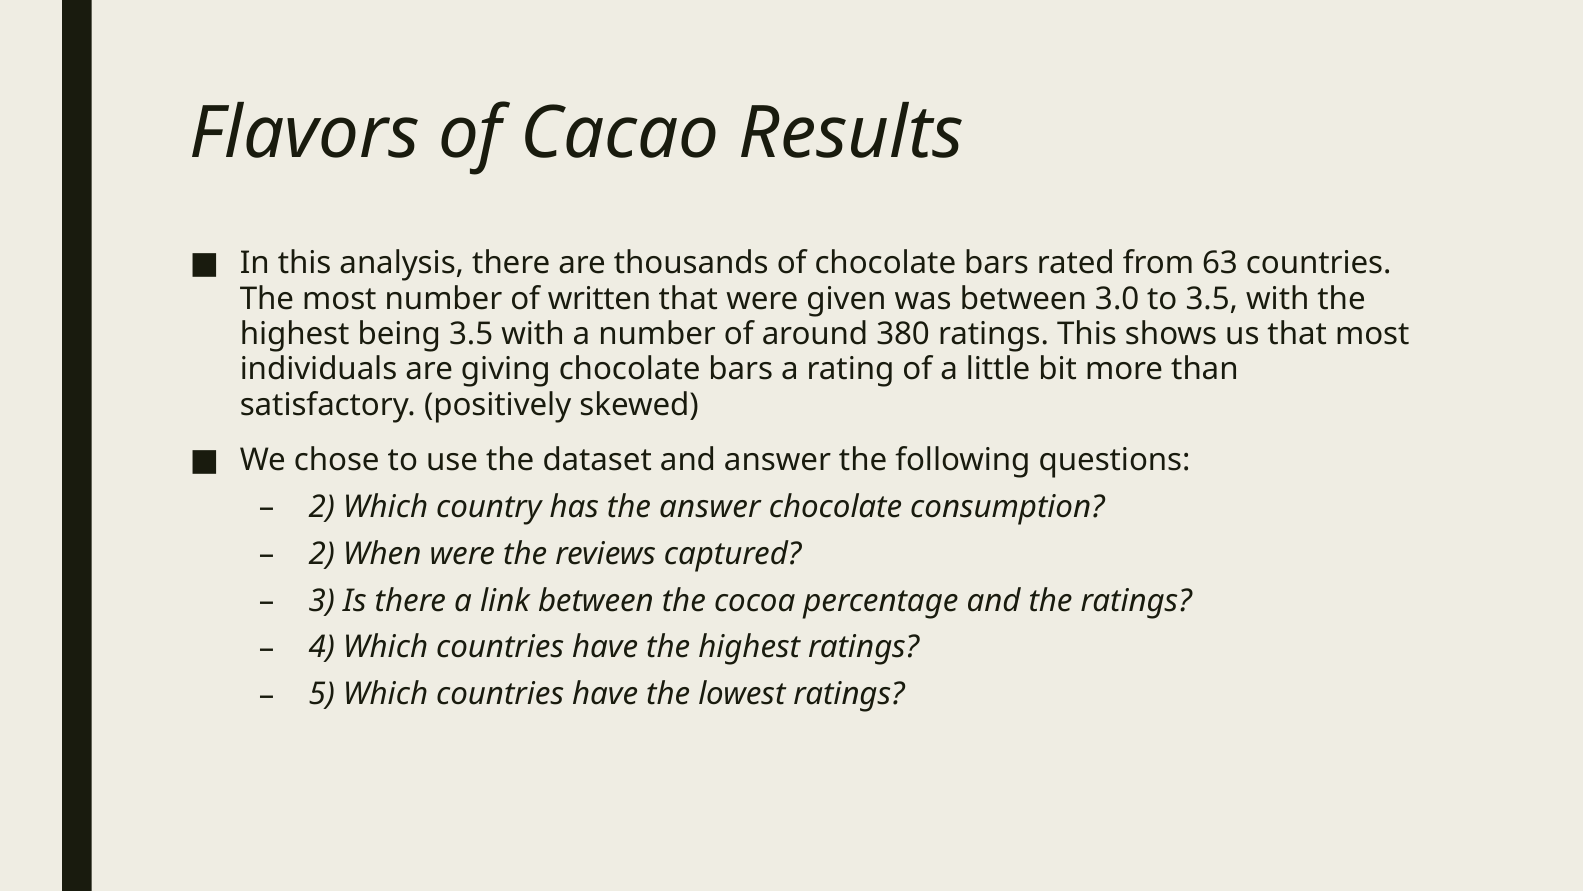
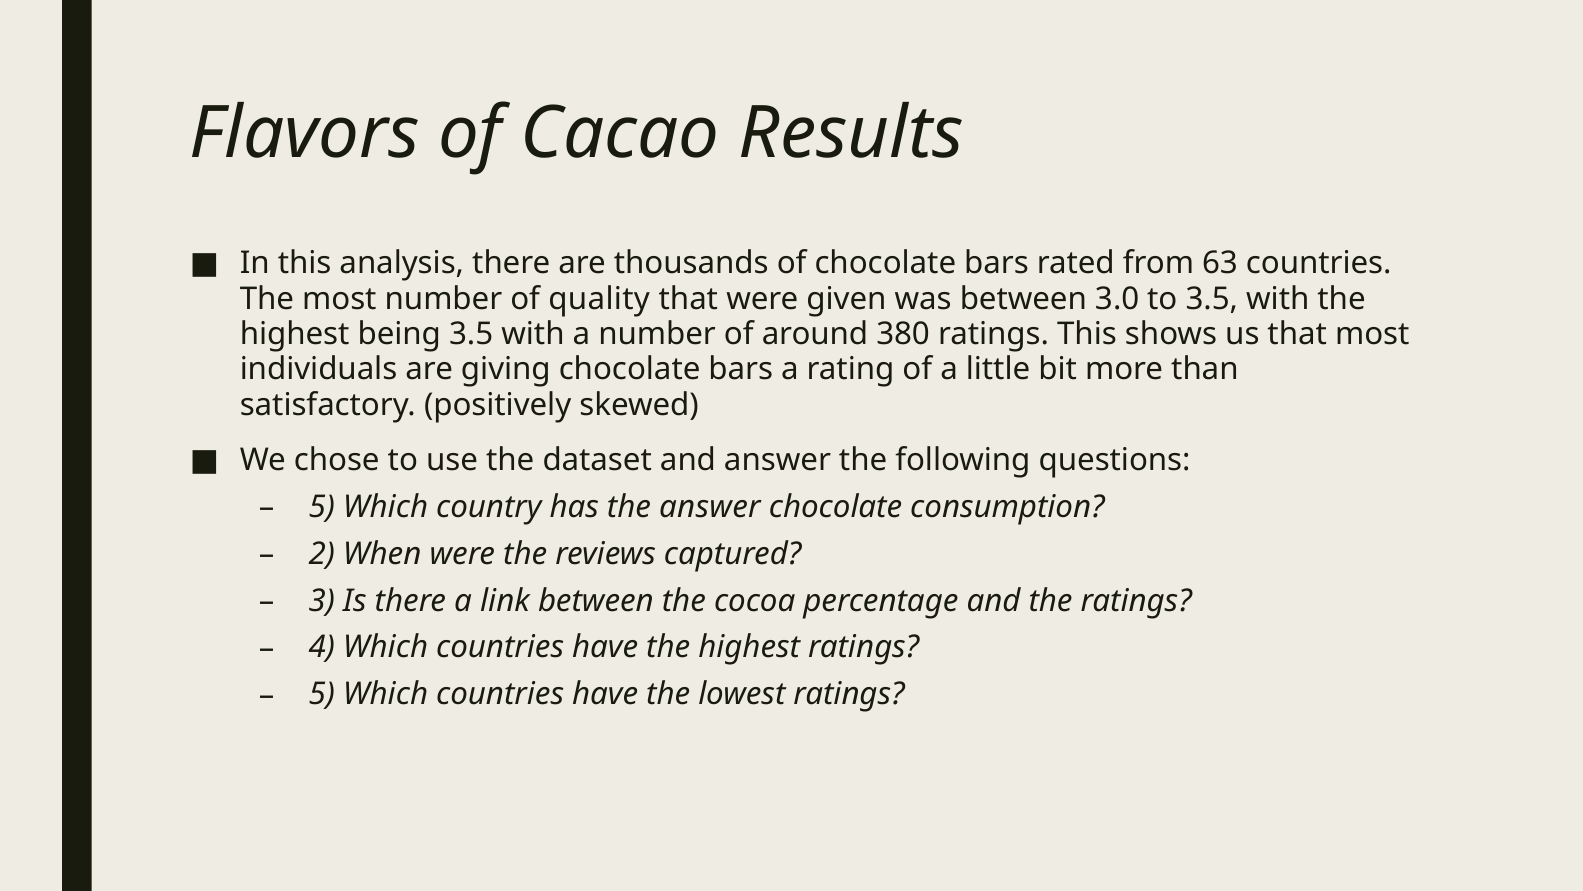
written: written -> quality
2 at (322, 507): 2 -> 5
